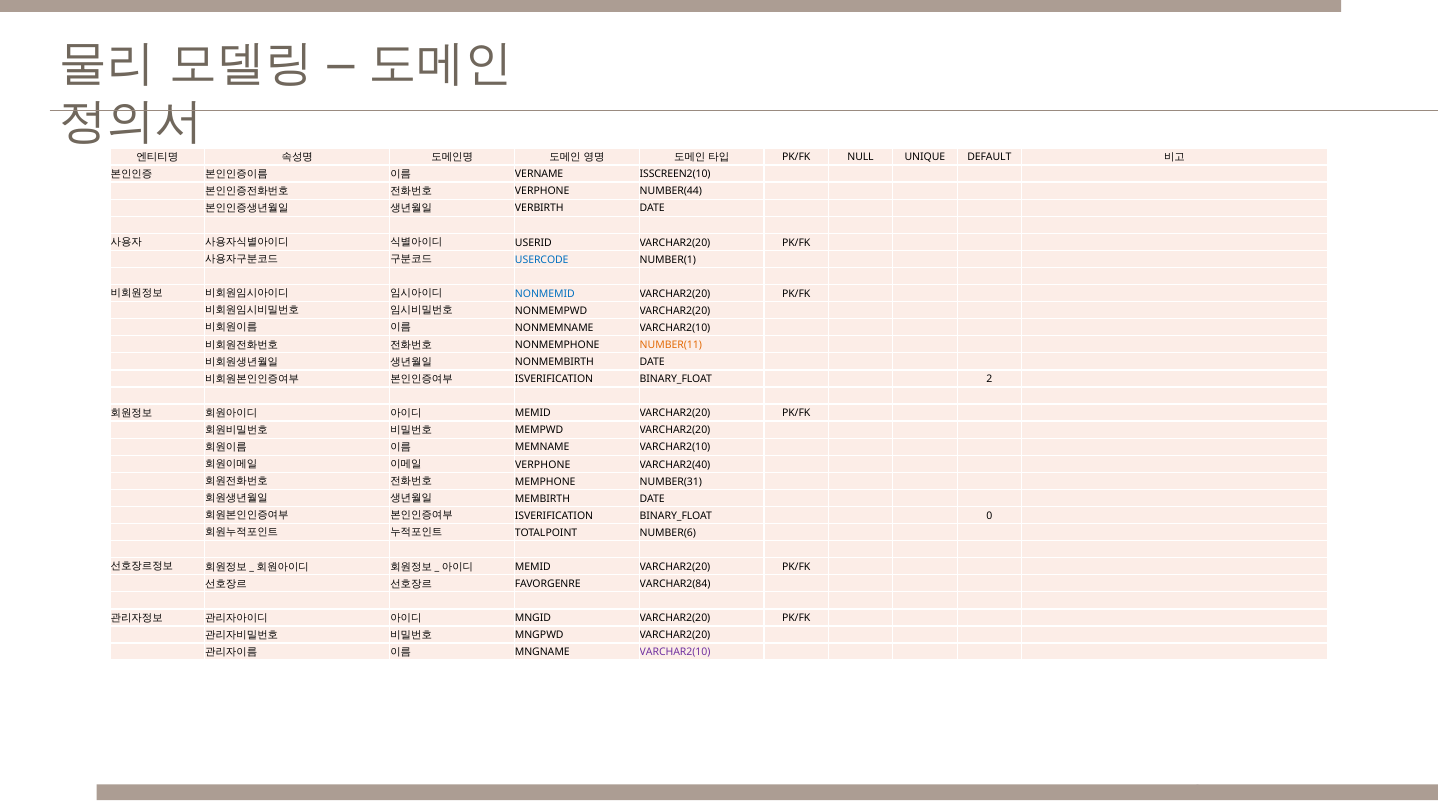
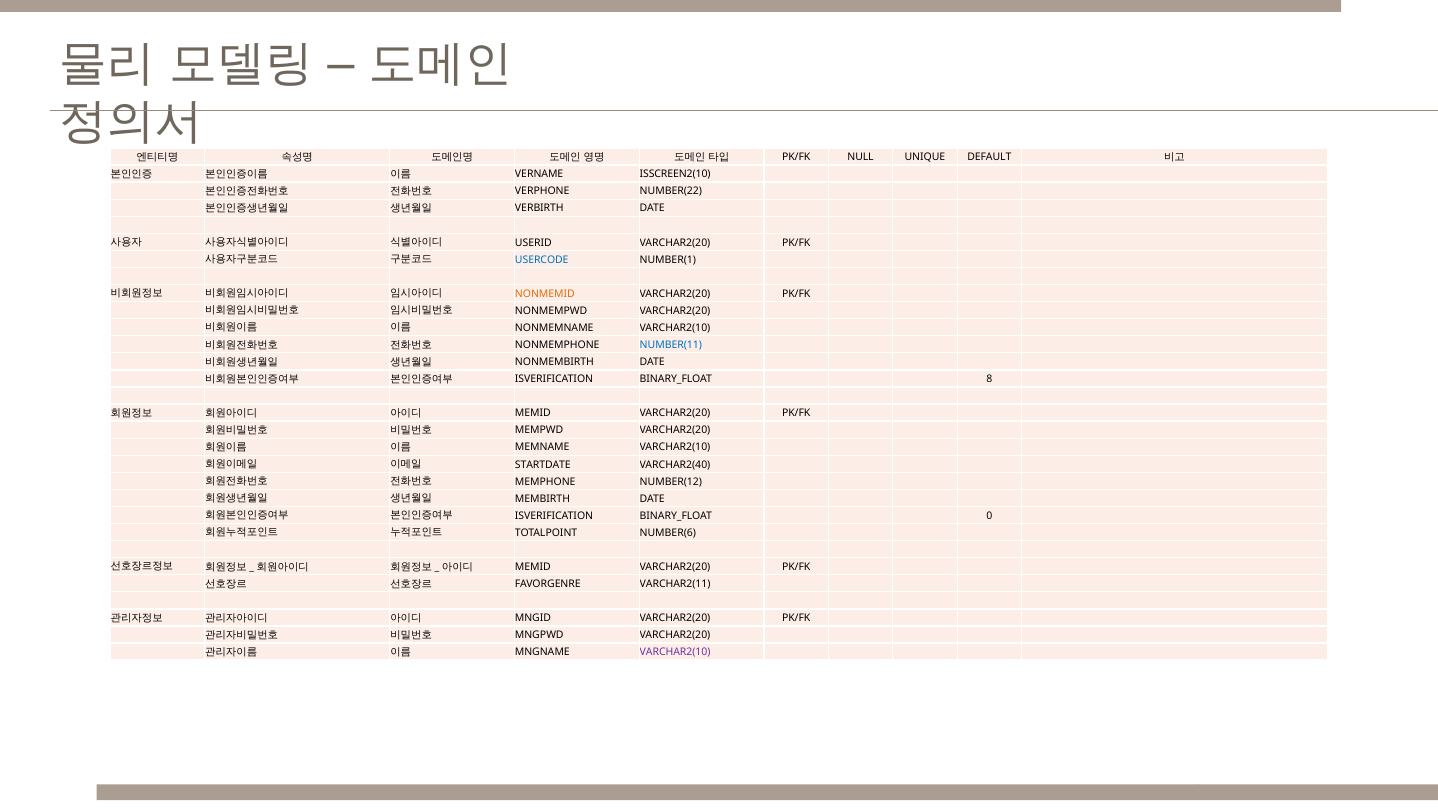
NUMBER(44: NUMBER(44 -> NUMBER(22
NONMEMID colour: blue -> orange
NUMBER(11 colour: orange -> blue
2: 2 -> 8
VERPHONE at (543, 464): VERPHONE -> STARTDATE
NUMBER(31: NUMBER(31 -> NUMBER(12
VARCHAR2(84: VARCHAR2(84 -> VARCHAR2(11
